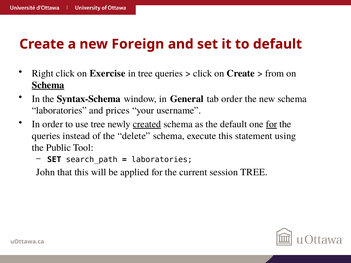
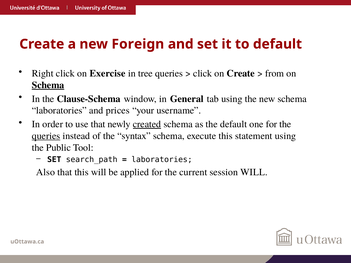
Syntax-Schema: Syntax-Schema -> Clause-Schema
tab order: order -> using
use tree: tree -> that
for at (272, 124) underline: present -> none
queries at (46, 136) underline: none -> present
delete: delete -> syntax
John: John -> Also
session TREE: TREE -> WILL
